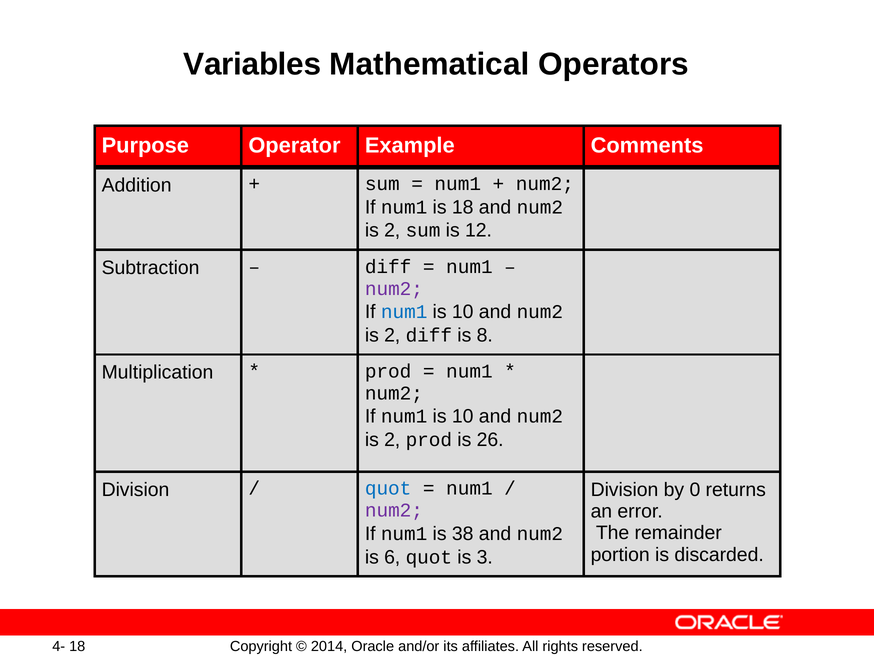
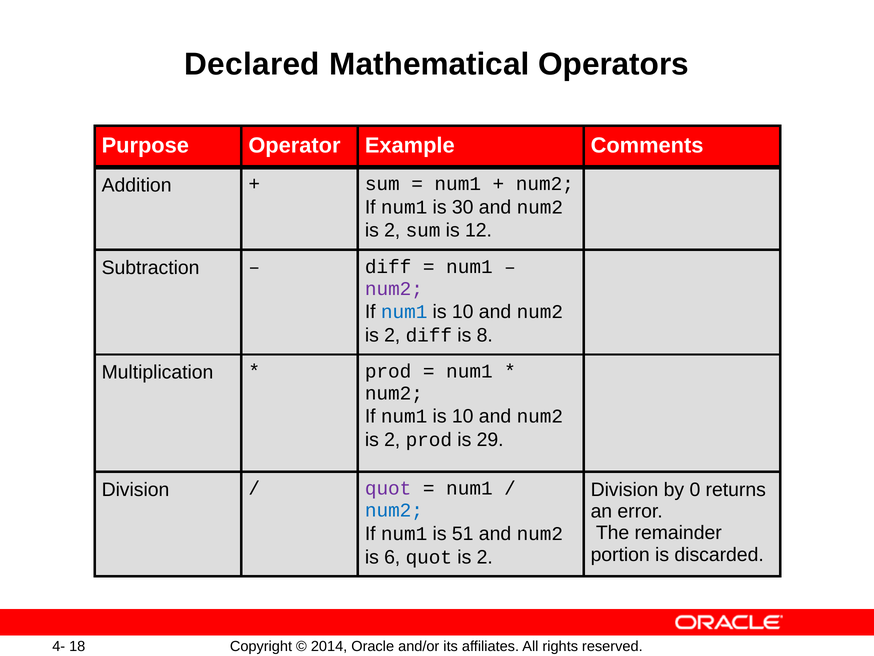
Variables: Variables -> Declared
is 18: 18 -> 30
26: 26 -> 29
quot at (388, 488) colour: blue -> purple
num2 at (394, 510) colour: purple -> blue
38: 38 -> 51
quot is 3: 3 -> 2
